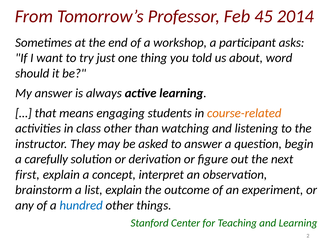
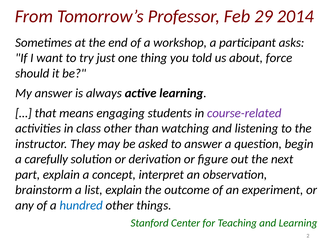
45: 45 -> 29
word: word -> force
course-related colour: orange -> purple
first: first -> part
